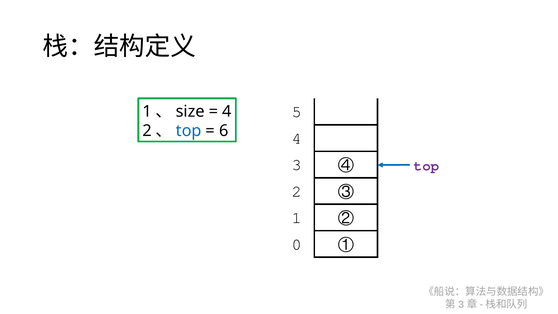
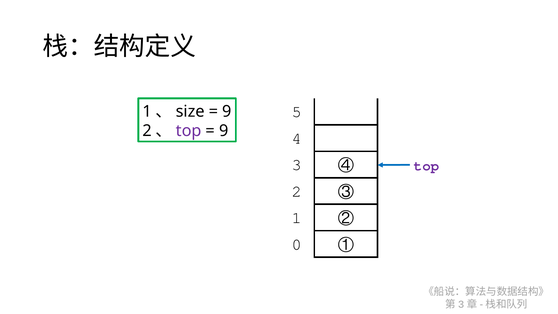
4 at (227, 111): 4 -> 9
top at (189, 131) colour: blue -> purple
6 at (224, 131): 6 -> 9
